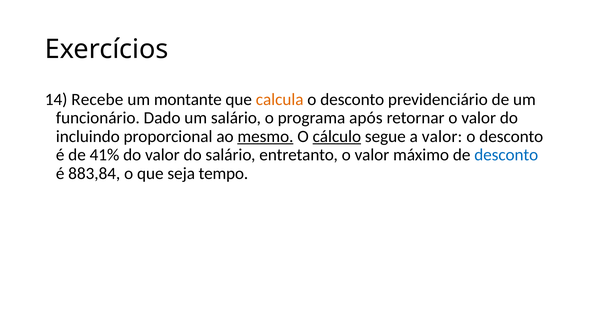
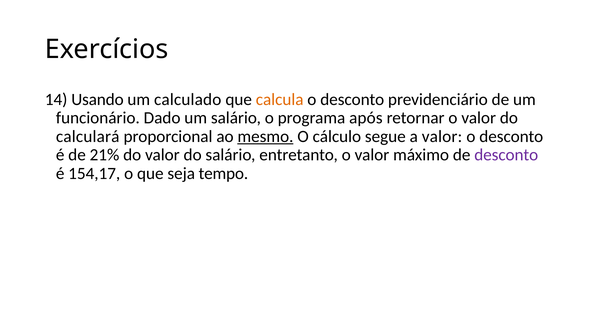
Recebe: Recebe -> Usando
montante: montante -> calculado
incluindo: incluindo -> calculará
cálculo underline: present -> none
41%: 41% -> 21%
desconto at (506, 155) colour: blue -> purple
883,84: 883,84 -> 154,17
